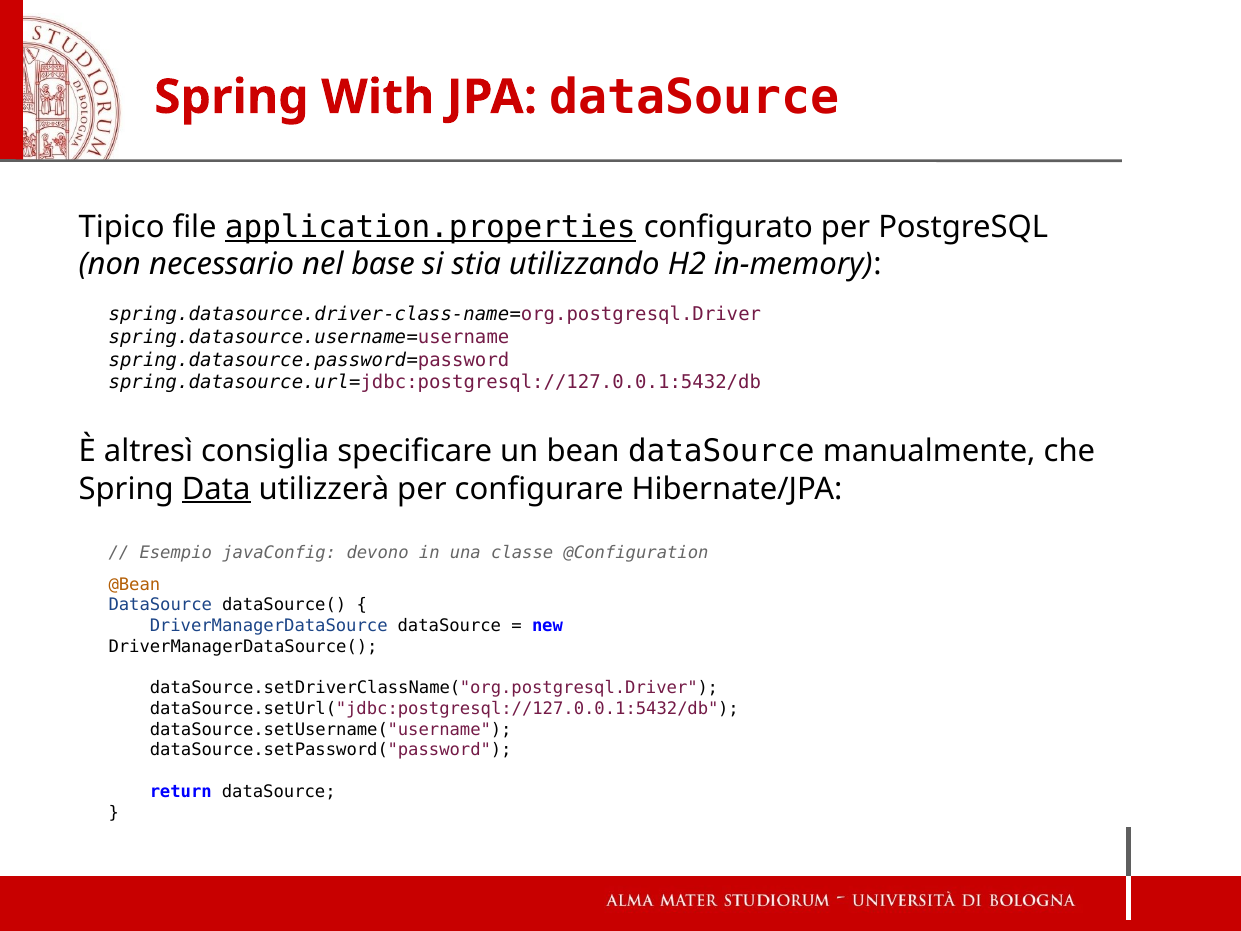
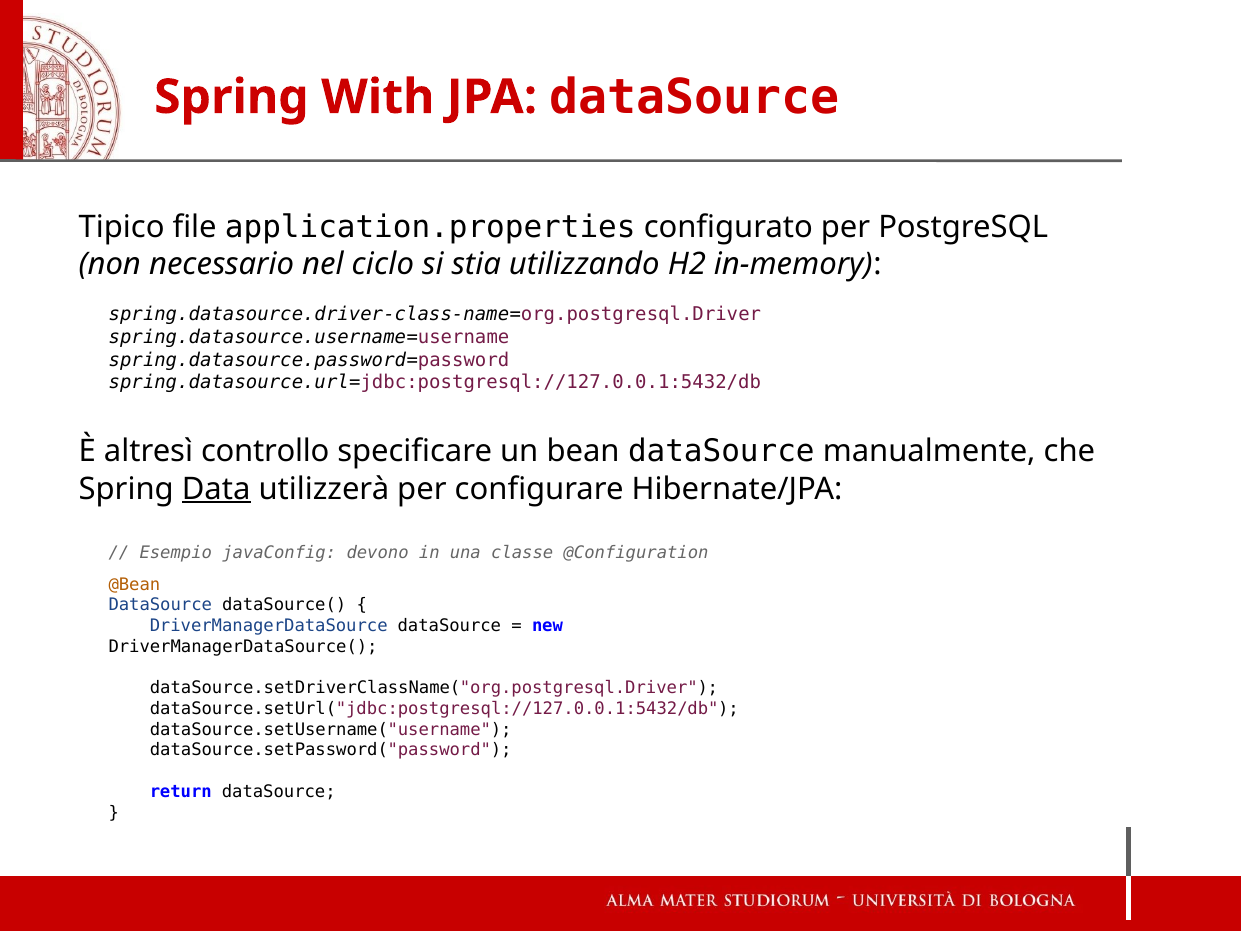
application.properties underline: present -> none
base: base -> ciclo
consiglia: consiglia -> controllo
